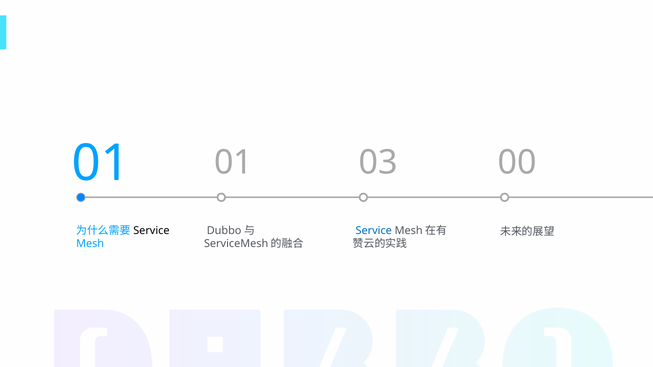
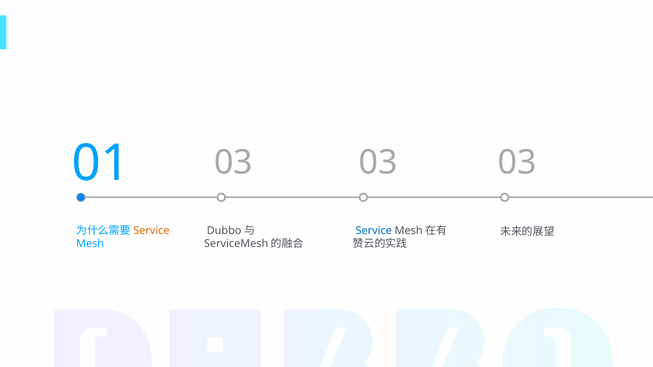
01 at (233, 162): 01 -> 03
00 at (517, 162): 00 -> 03
Service at (151, 231) colour: black -> orange
